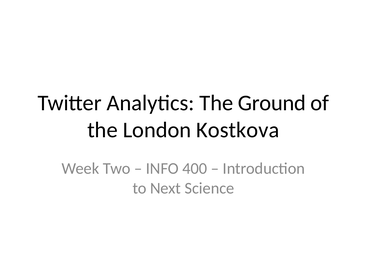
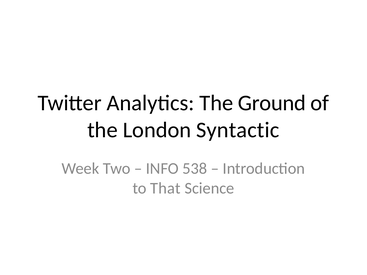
Kostkova: Kostkova -> Syntactic
400: 400 -> 538
Next: Next -> That
